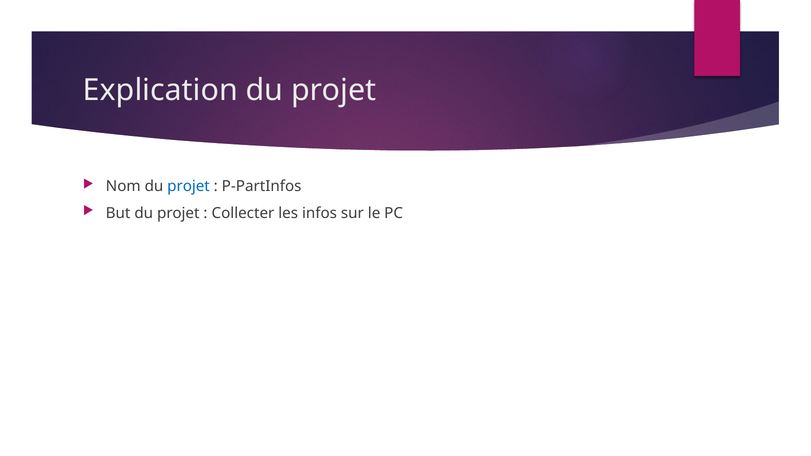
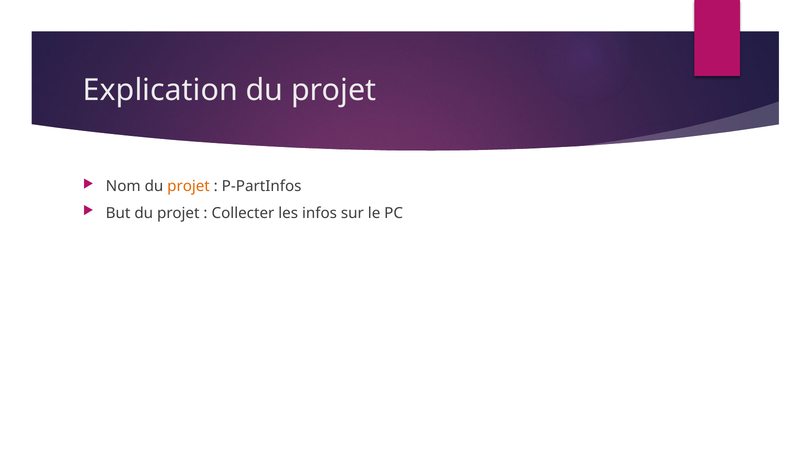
projet at (189, 186) colour: blue -> orange
